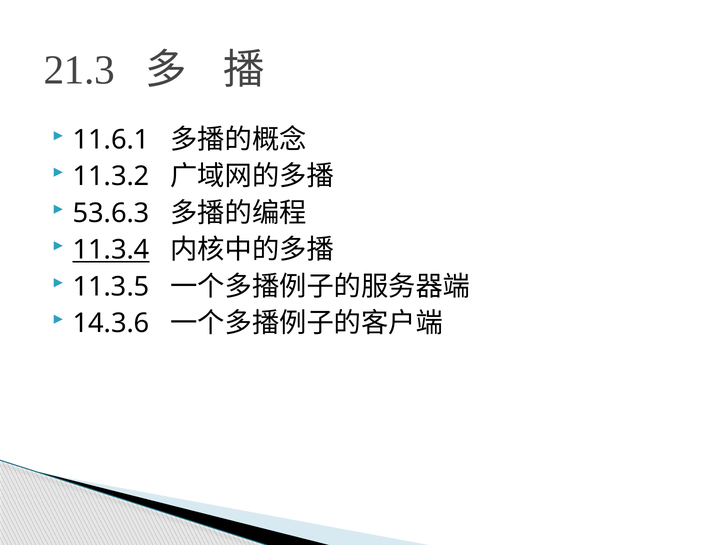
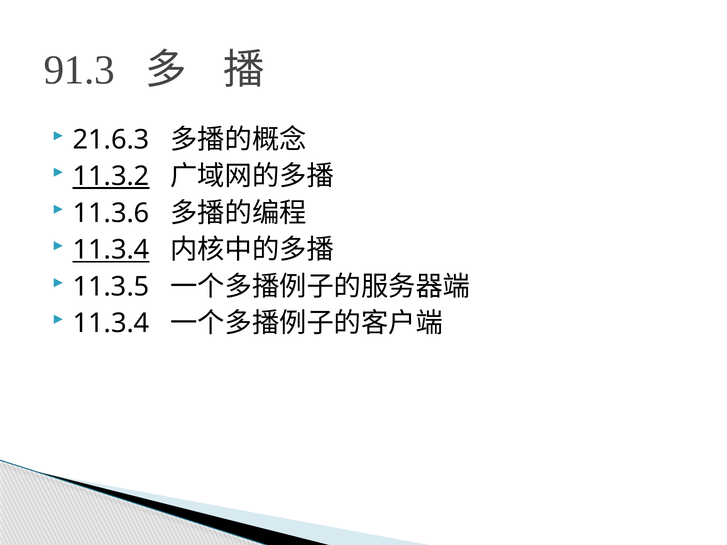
21.3: 21.3 -> 91.3
11.6.1: 11.6.1 -> 21.6.3
11.3.2 underline: none -> present
53.6.3: 53.6.3 -> 11.3.6
14.3.6 at (111, 324): 14.3.6 -> 11.3.4
